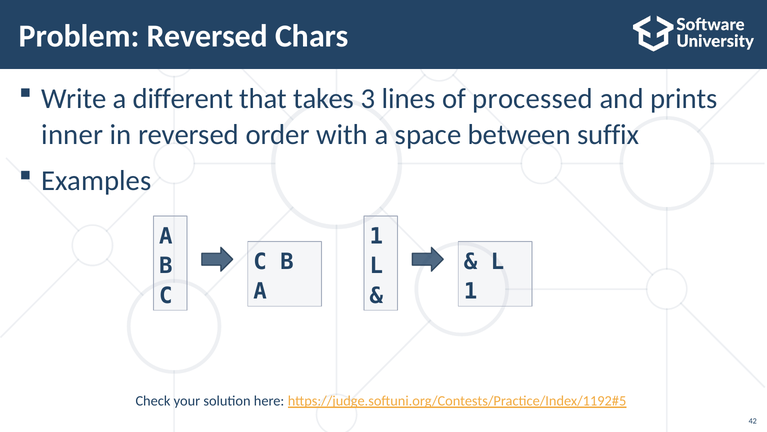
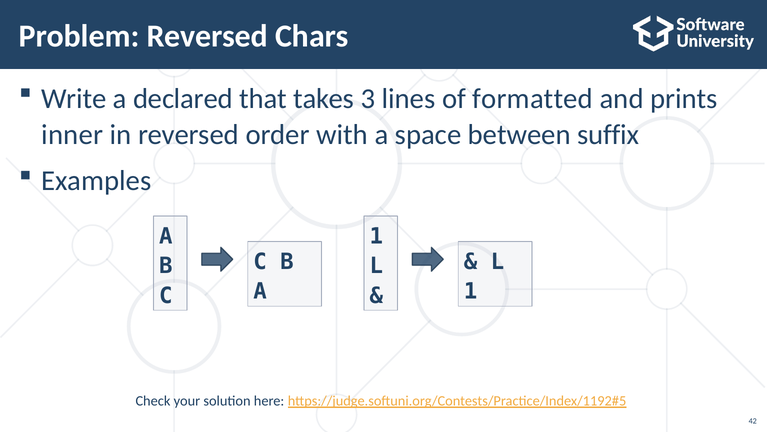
different: different -> declared
processed: processed -> formatted
